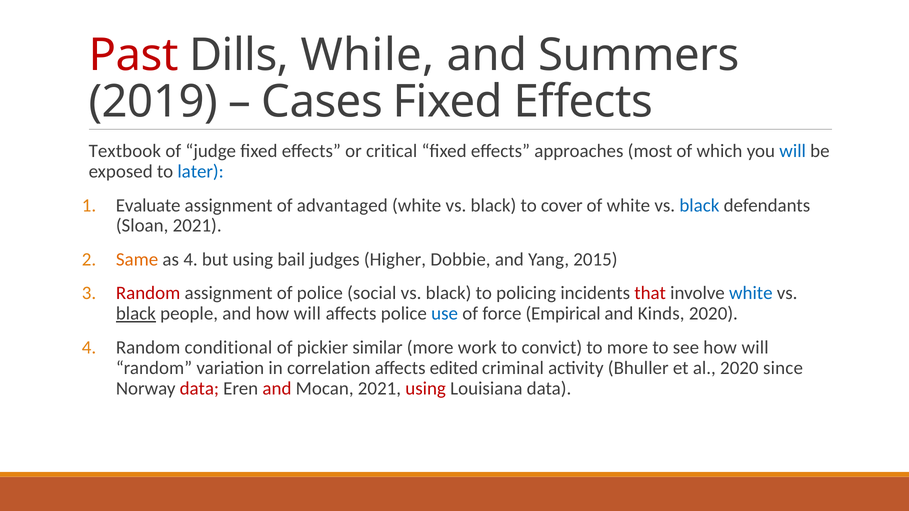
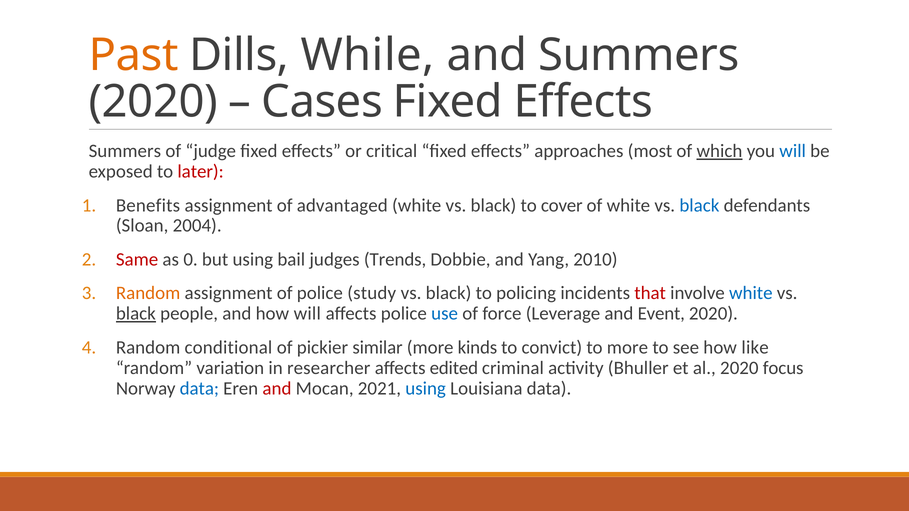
Past colour: red -> orange
2019 at (153, 102): 2019 -> 2020
Textbook at (125, 151): Textbook -> Summers
which underline: none -> present
later colour: blue -> red
Evaluate: Evaluate -> Benefits
Sloan 2021: 2021 -> 2004
Same colour: orange -> red
as 4: 4 -> 0
Higher: Higher -> Trends
2015: 2015 -> 2010
Random at (148, 293) colour: red -> orange
social: social -> study
Empirical: Empirical -> Leverage
Kinds: Kinds -> Event
work: work -> kinds
see how will: will -> like
correlation: correlation -> researcher
since: since -> focus
data at (199, 389) colour: red -> blue
using at (426, 389) colour: red -> blue
